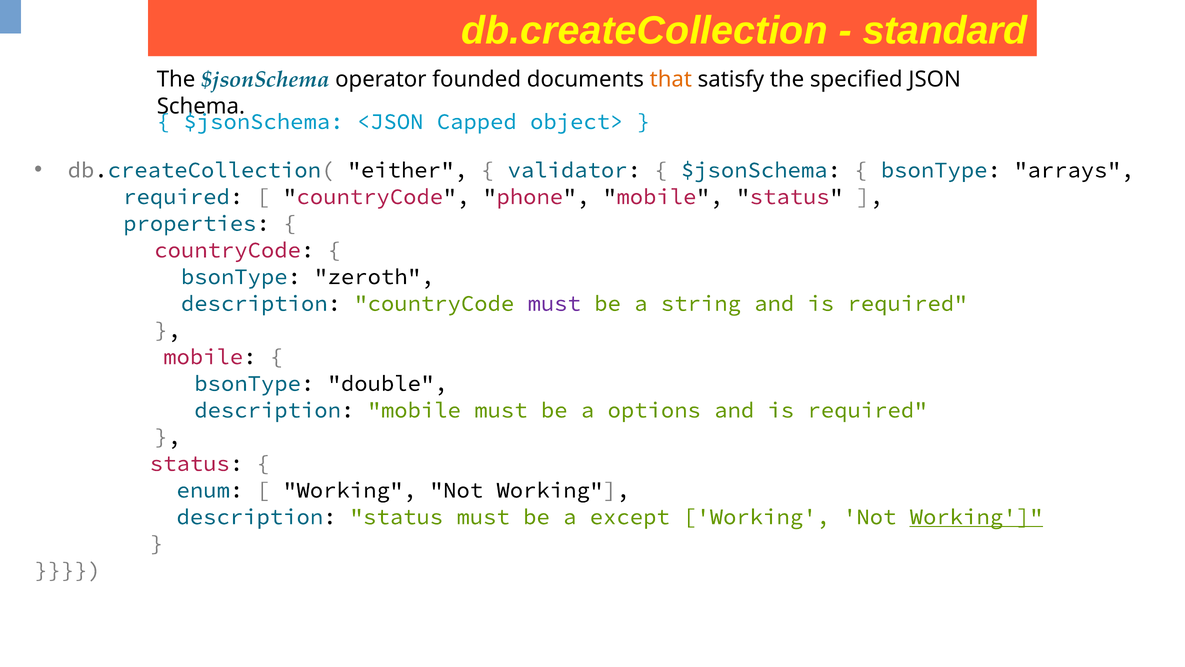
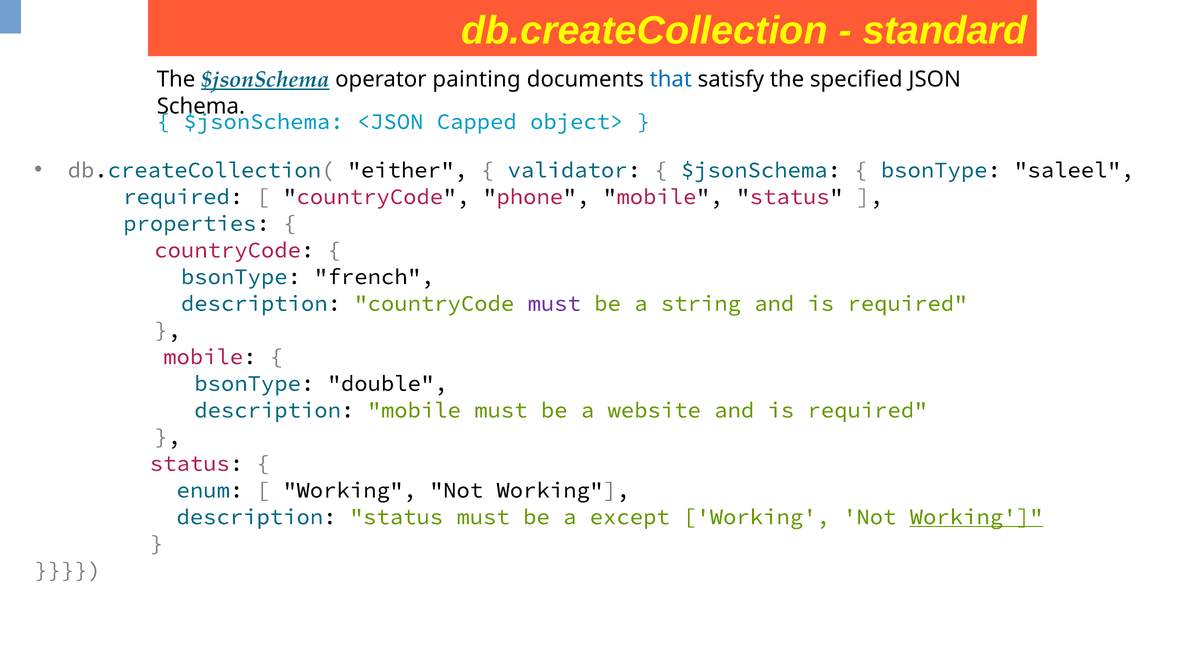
$jsonSchema at (265, 80) underline: none -> present
founded: founded -> painting
that colour: orange -> blue
arrays: arrays -> saleel
zeroth: zeroth -> french
options: options -> website
